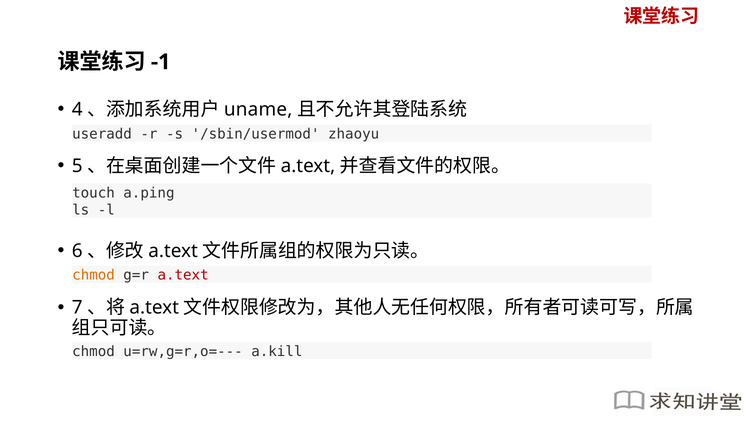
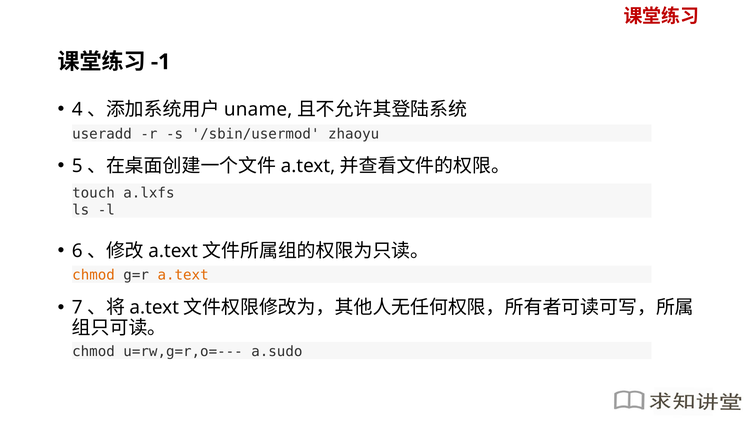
a.ping: a.ping -> a.lxfs
a.text at (183, 275) colour: red -> orange
a.kill: a.kill -> a.sudo
